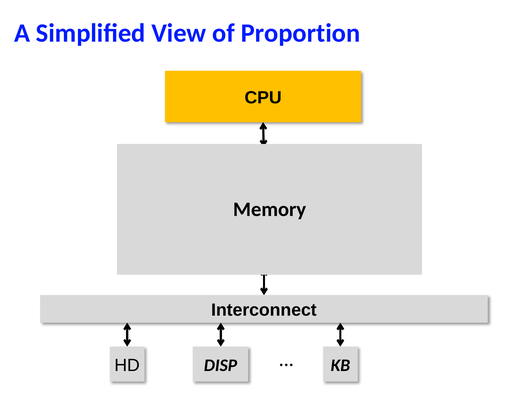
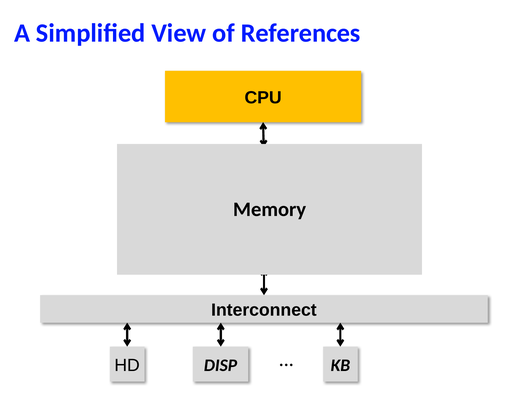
Proportion: Proportion -> References
